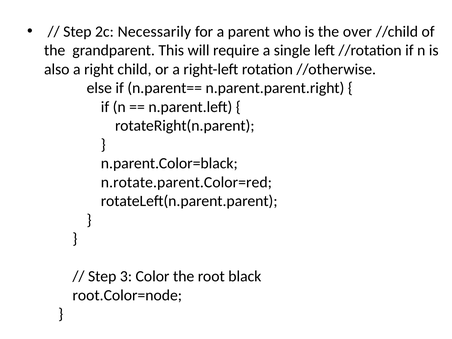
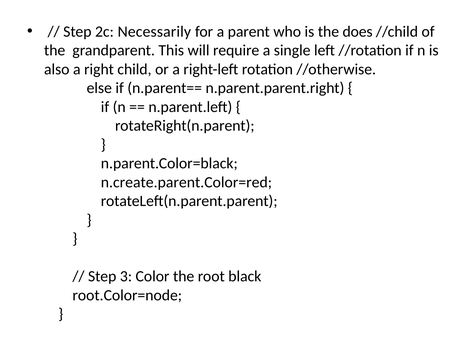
over: over -> does
n.rotate.parent.Color=red: n.rotate.parent.Color=red -> n.create.parent.Color=red
